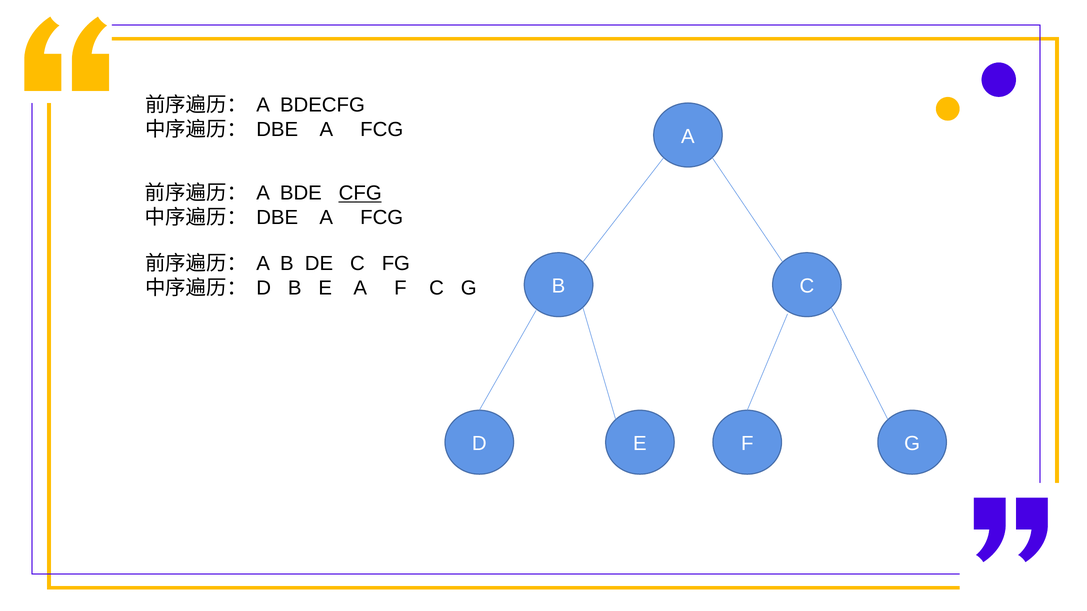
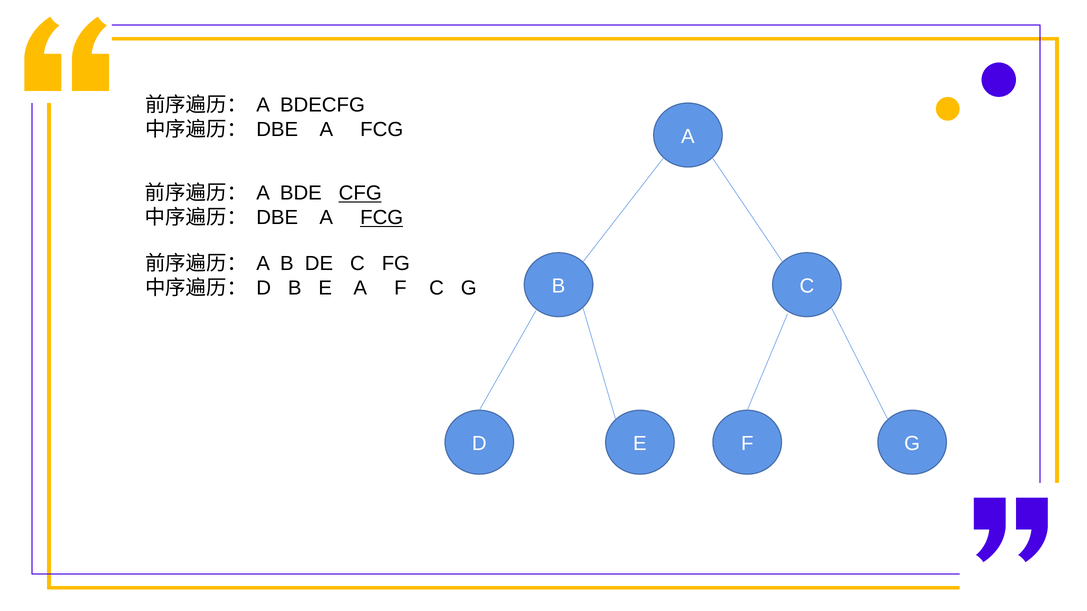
FCG at (382, 218) underline: none -> present
